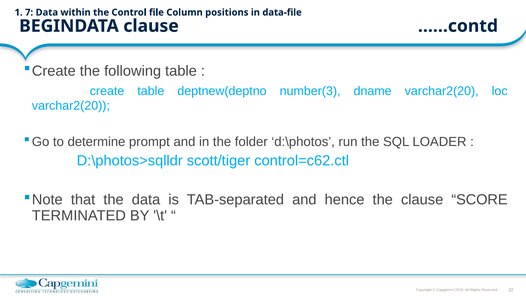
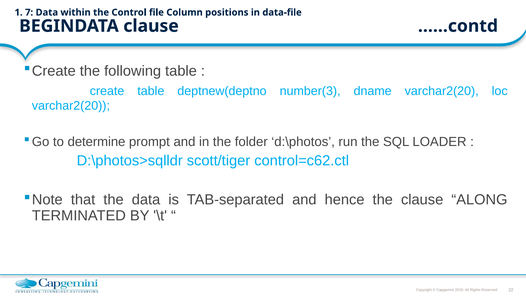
SCORE: SCORE -> ALONG
